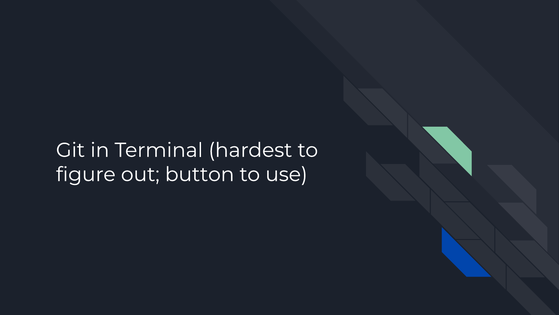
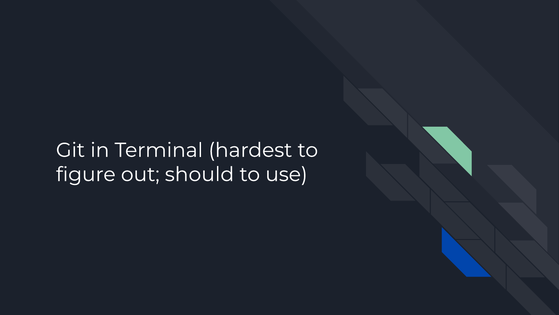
button: button -> should
